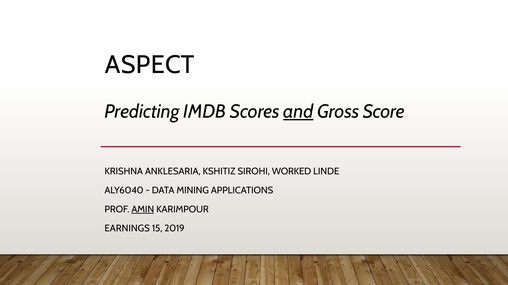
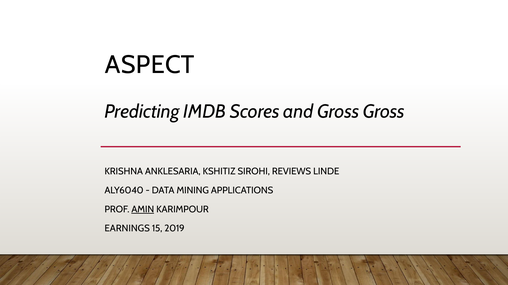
and underline: present -> none
Gross Score: Score -> Gross
WORKED: WORKED -> REVIEWS
